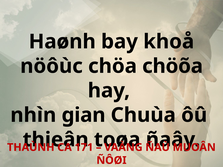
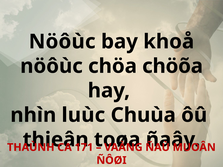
Haønh at (62, 42): Haønh -> Nöôùc
gian: gian -> luùc
